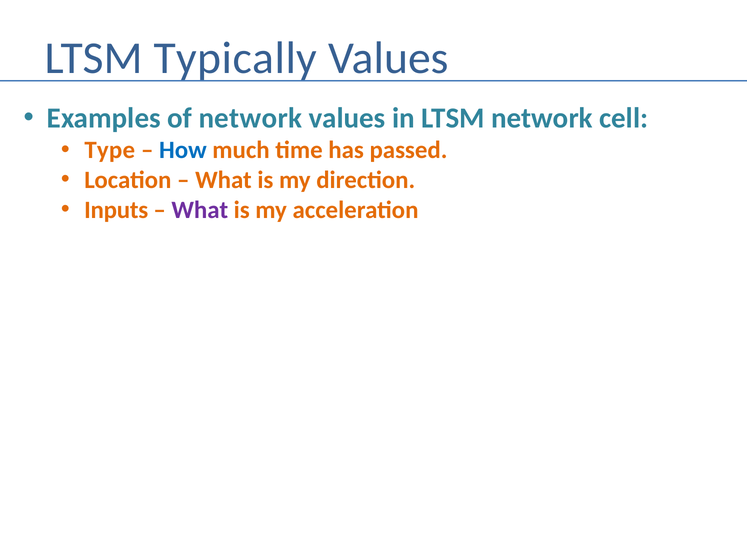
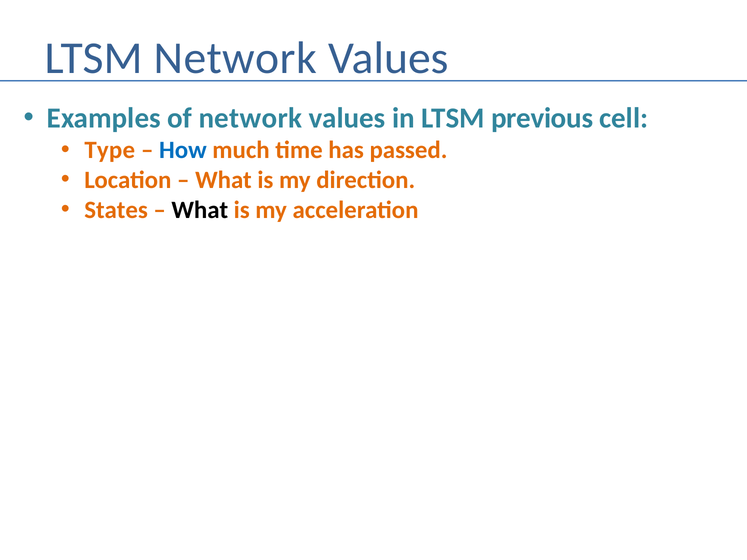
LTSM Typically: Typically -> Network
LTSM network: network -> previous
Inputs: Inputs -> States
What at (200, 210) colour: purple -> black
